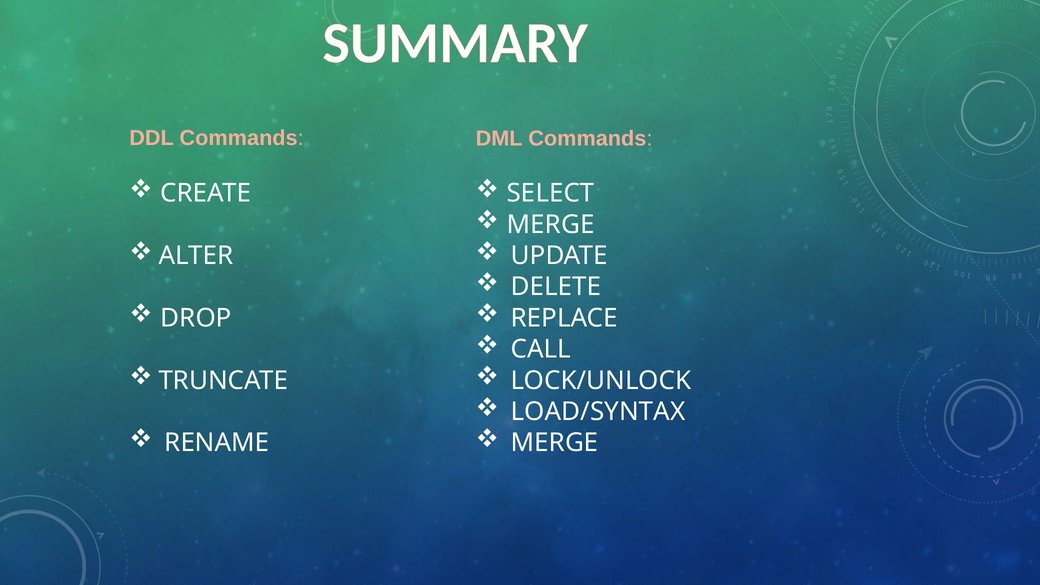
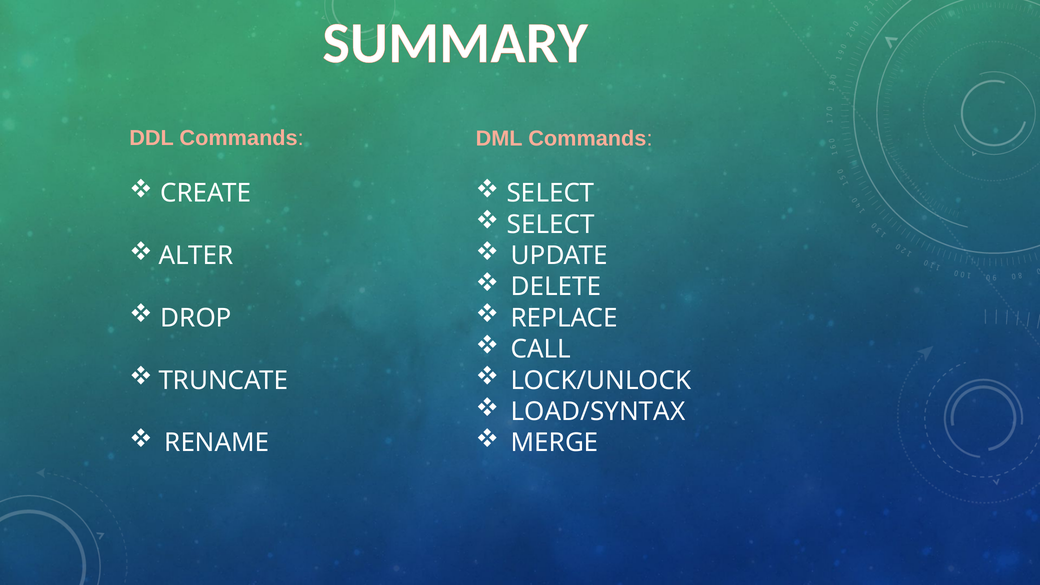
MERGE at (551, 224): MERGE -> SELECT
